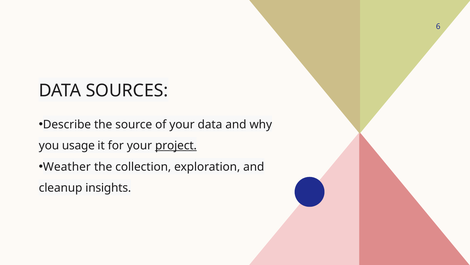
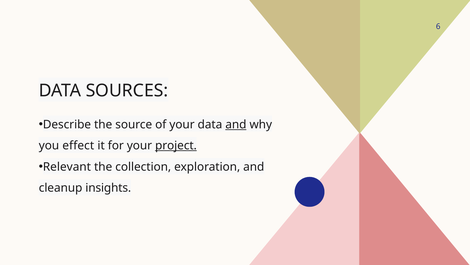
and at (236, 124) underline: none -> present
usage: usage -> effect
Weather: Weather -> Relevant
